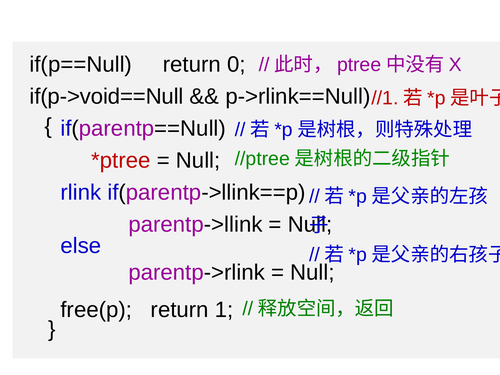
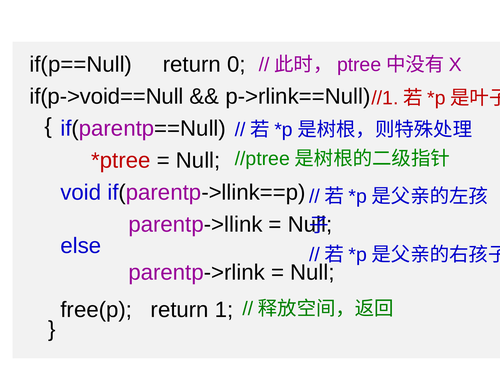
rlink: rlink -> void
